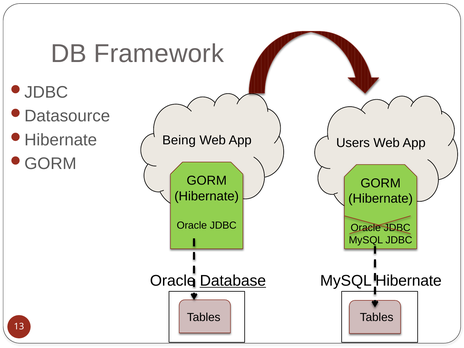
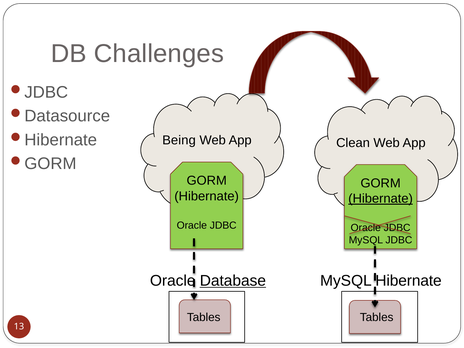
Framework: Framework -> Challenges
Users: Users -> Clean
Hibernate at (381, 199) underline: none -> present
